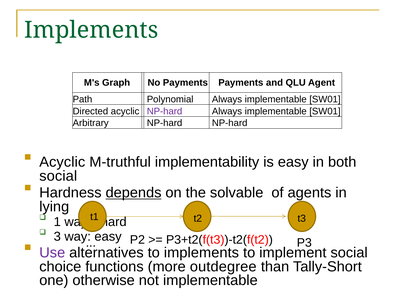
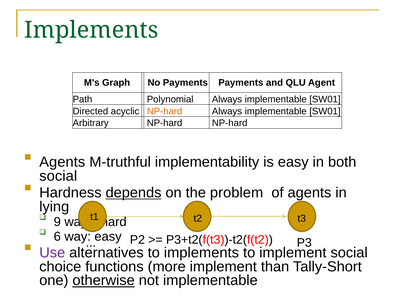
NP-hard at (165, 111) colour: purple -> orange
Acyclic at (62, 162): Acyclic -> Agents
solvable: solvable -> problem
1: 1 -> 9
3: 3 -> 6
more outdegree: outdegree -> implement
otherwise underline: none -> present
